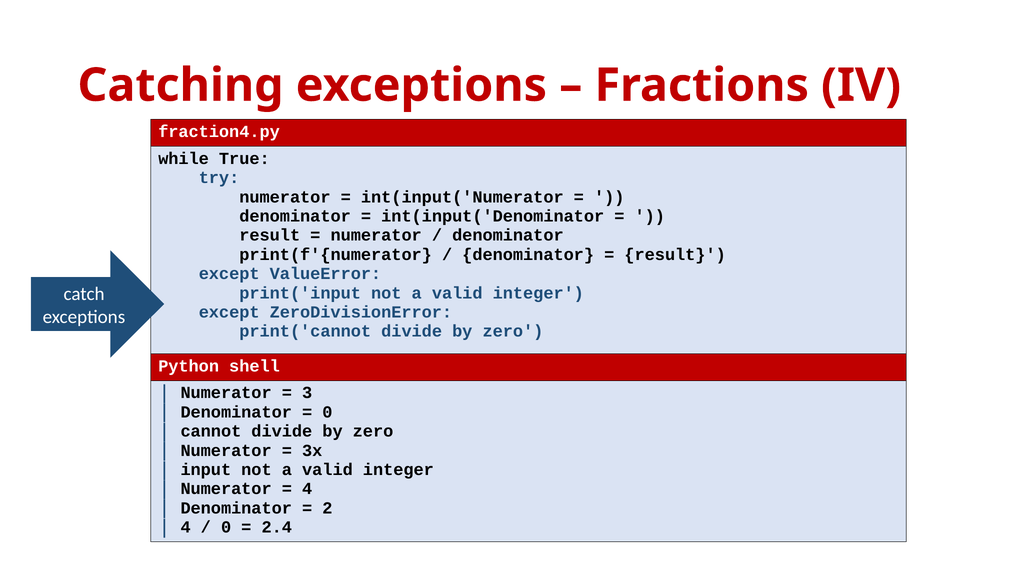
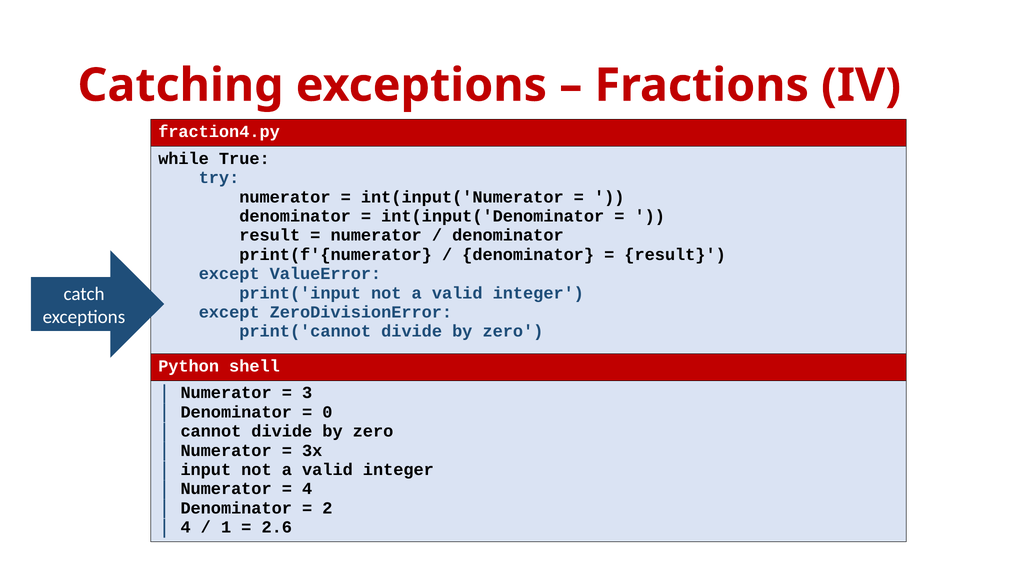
0 at (226, 527): 0 -> 1
2.4: 2.4 -> 2.6
